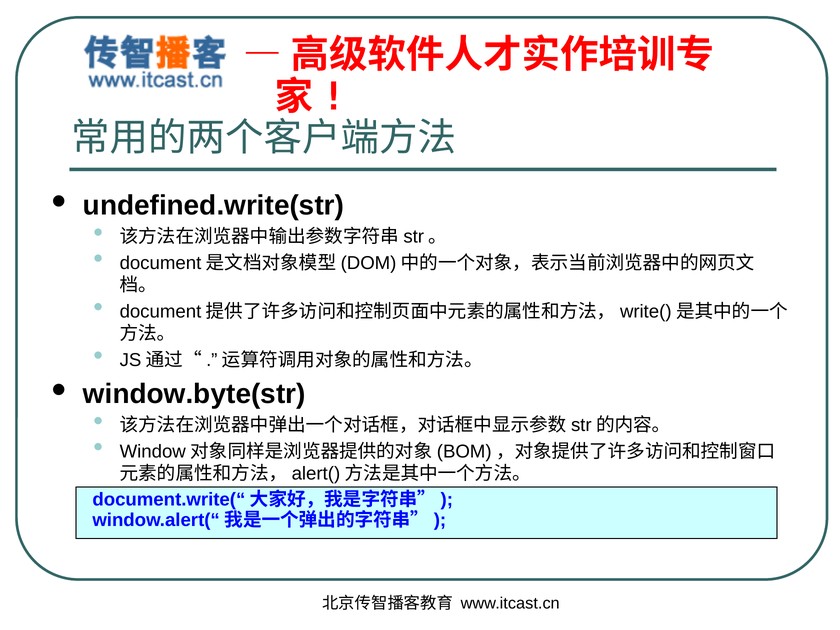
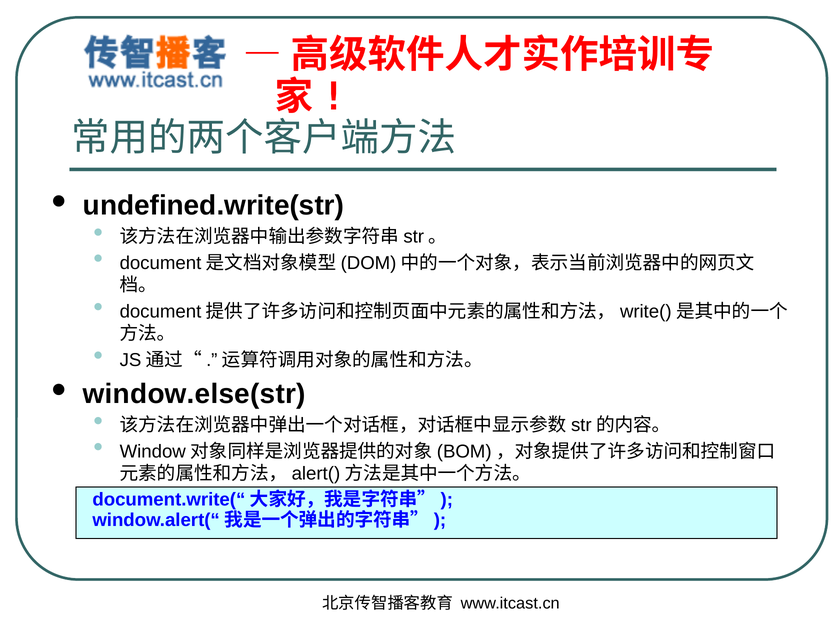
window.byte(str: window.byte(str -> window.else(str
